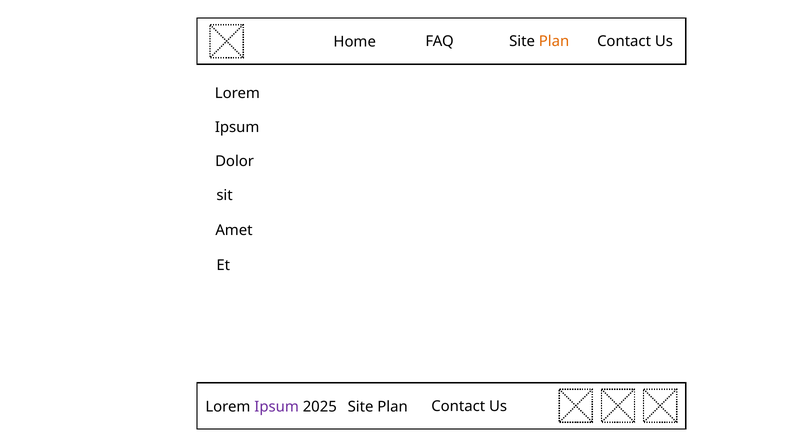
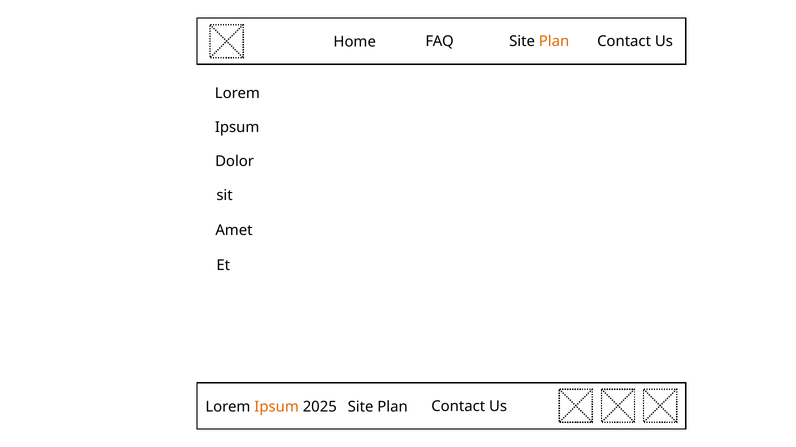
Ipsum at (277, 407) colour: purple -> orange
